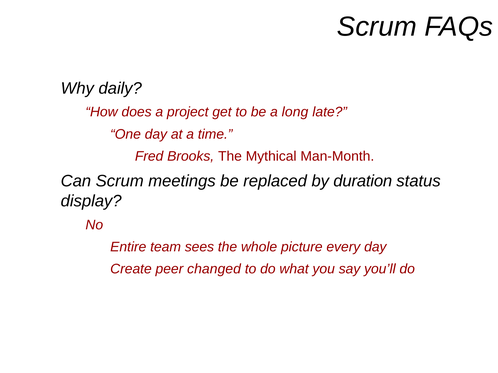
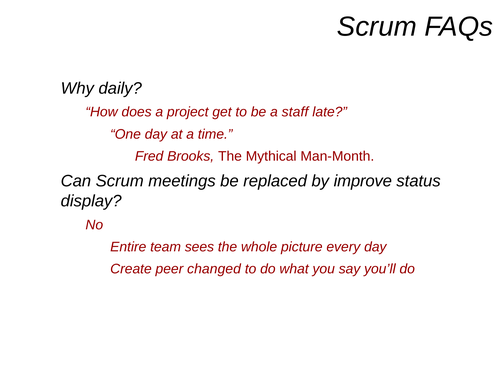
long: long -> staff
duration: duration -> improve
